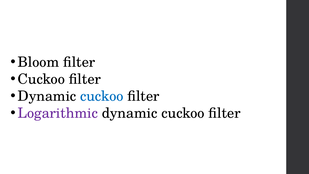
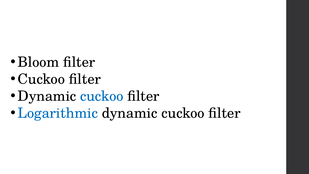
Logarithmic colour: purple -> blue
